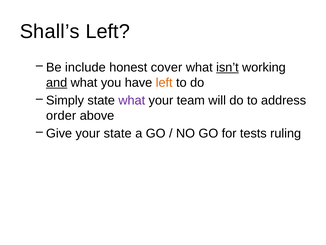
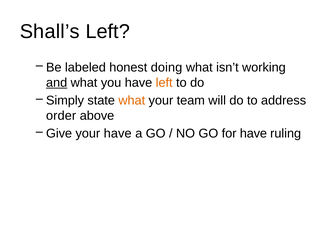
include: include -> labeled
cover: cover -> doing
isn’t underline: present -> none
what at (132, 100) colour: purple -> orange
your state: state -> have
for tests: tests -> have
